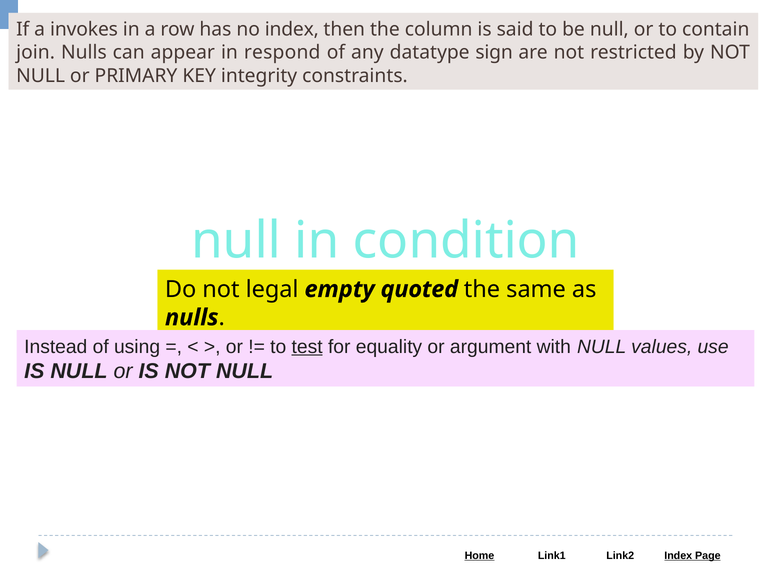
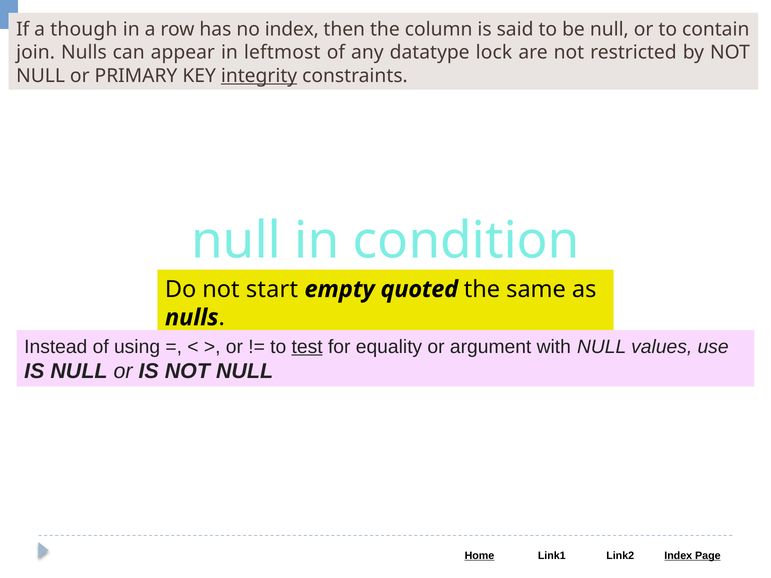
invokes: invokes -> though
respond: respond -> leftmost
sign: sign -> lock
integrity underline: none -> present
legal: legal -> start
